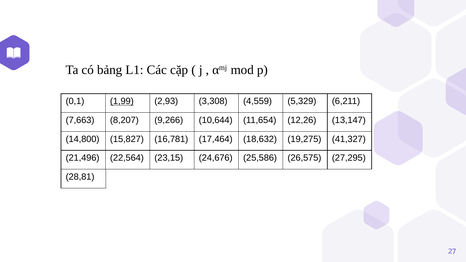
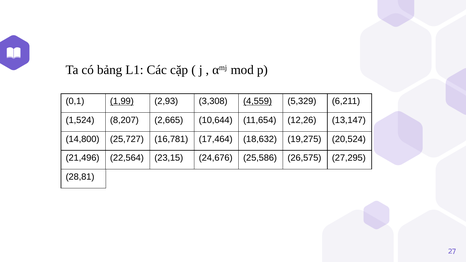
4,559 underline: none -> present
7,663: 7,663 -> 1,524
9,266: 9,266 -> 2,665
15,827: 15,827 -> 25,727
41,327: 41,327 -> 20,524
